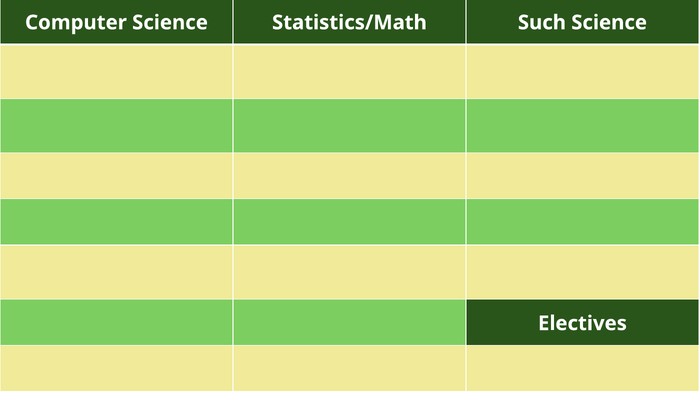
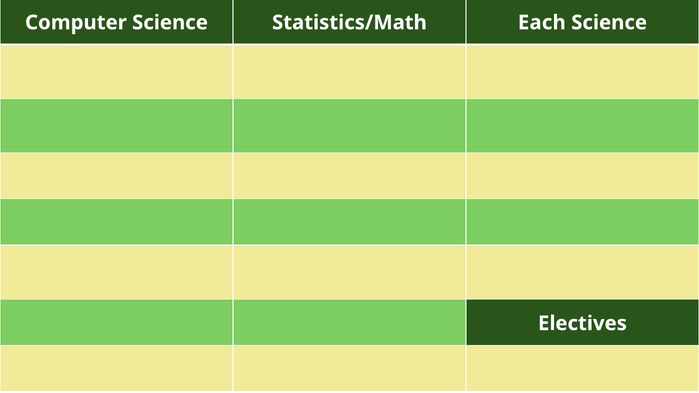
Such: Such -> Each
